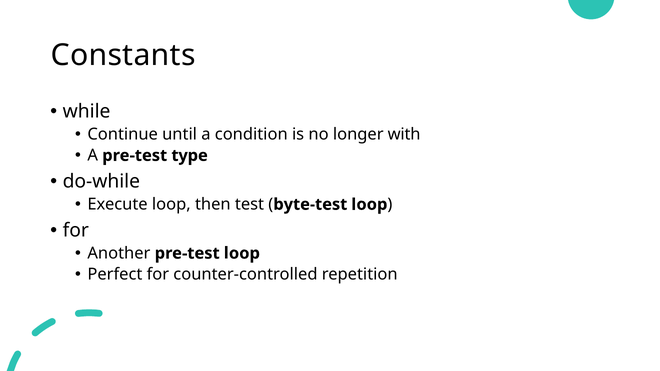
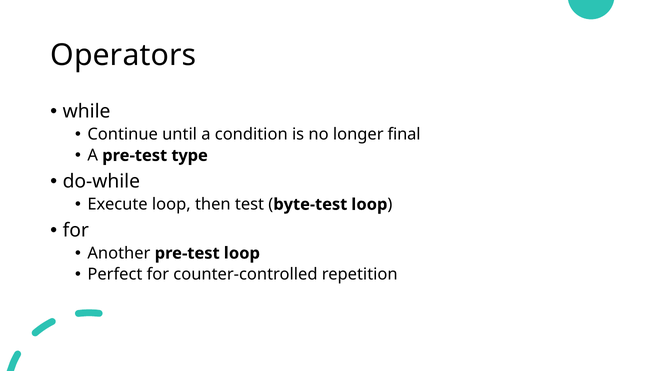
Constants: Constants -> Operators
with: with -> final
